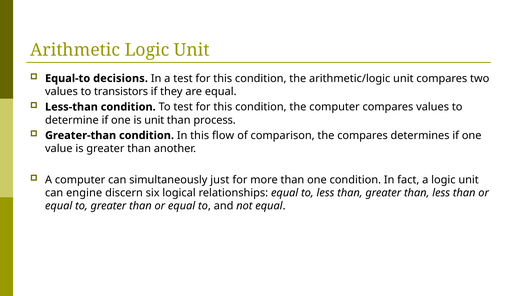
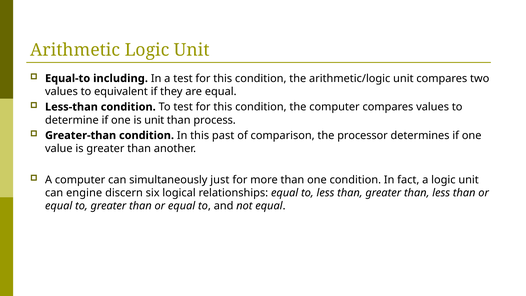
decisions: decisions -> including
transistors: transistors -> equivalent
flow: flow -> past
the compares: compares -> processor
